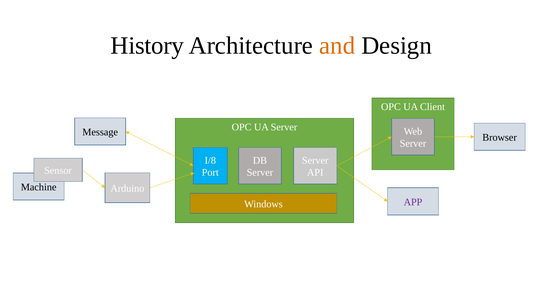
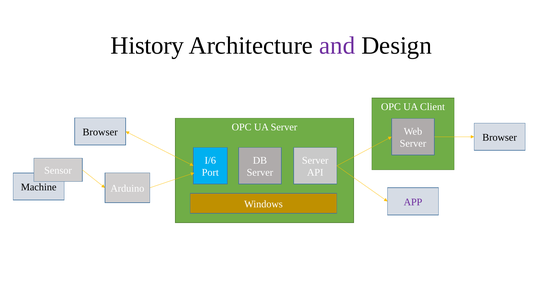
and colour: orange -> purple
Message at (100, 132): Message -> Browser
I/8: I/8 -> I/6
